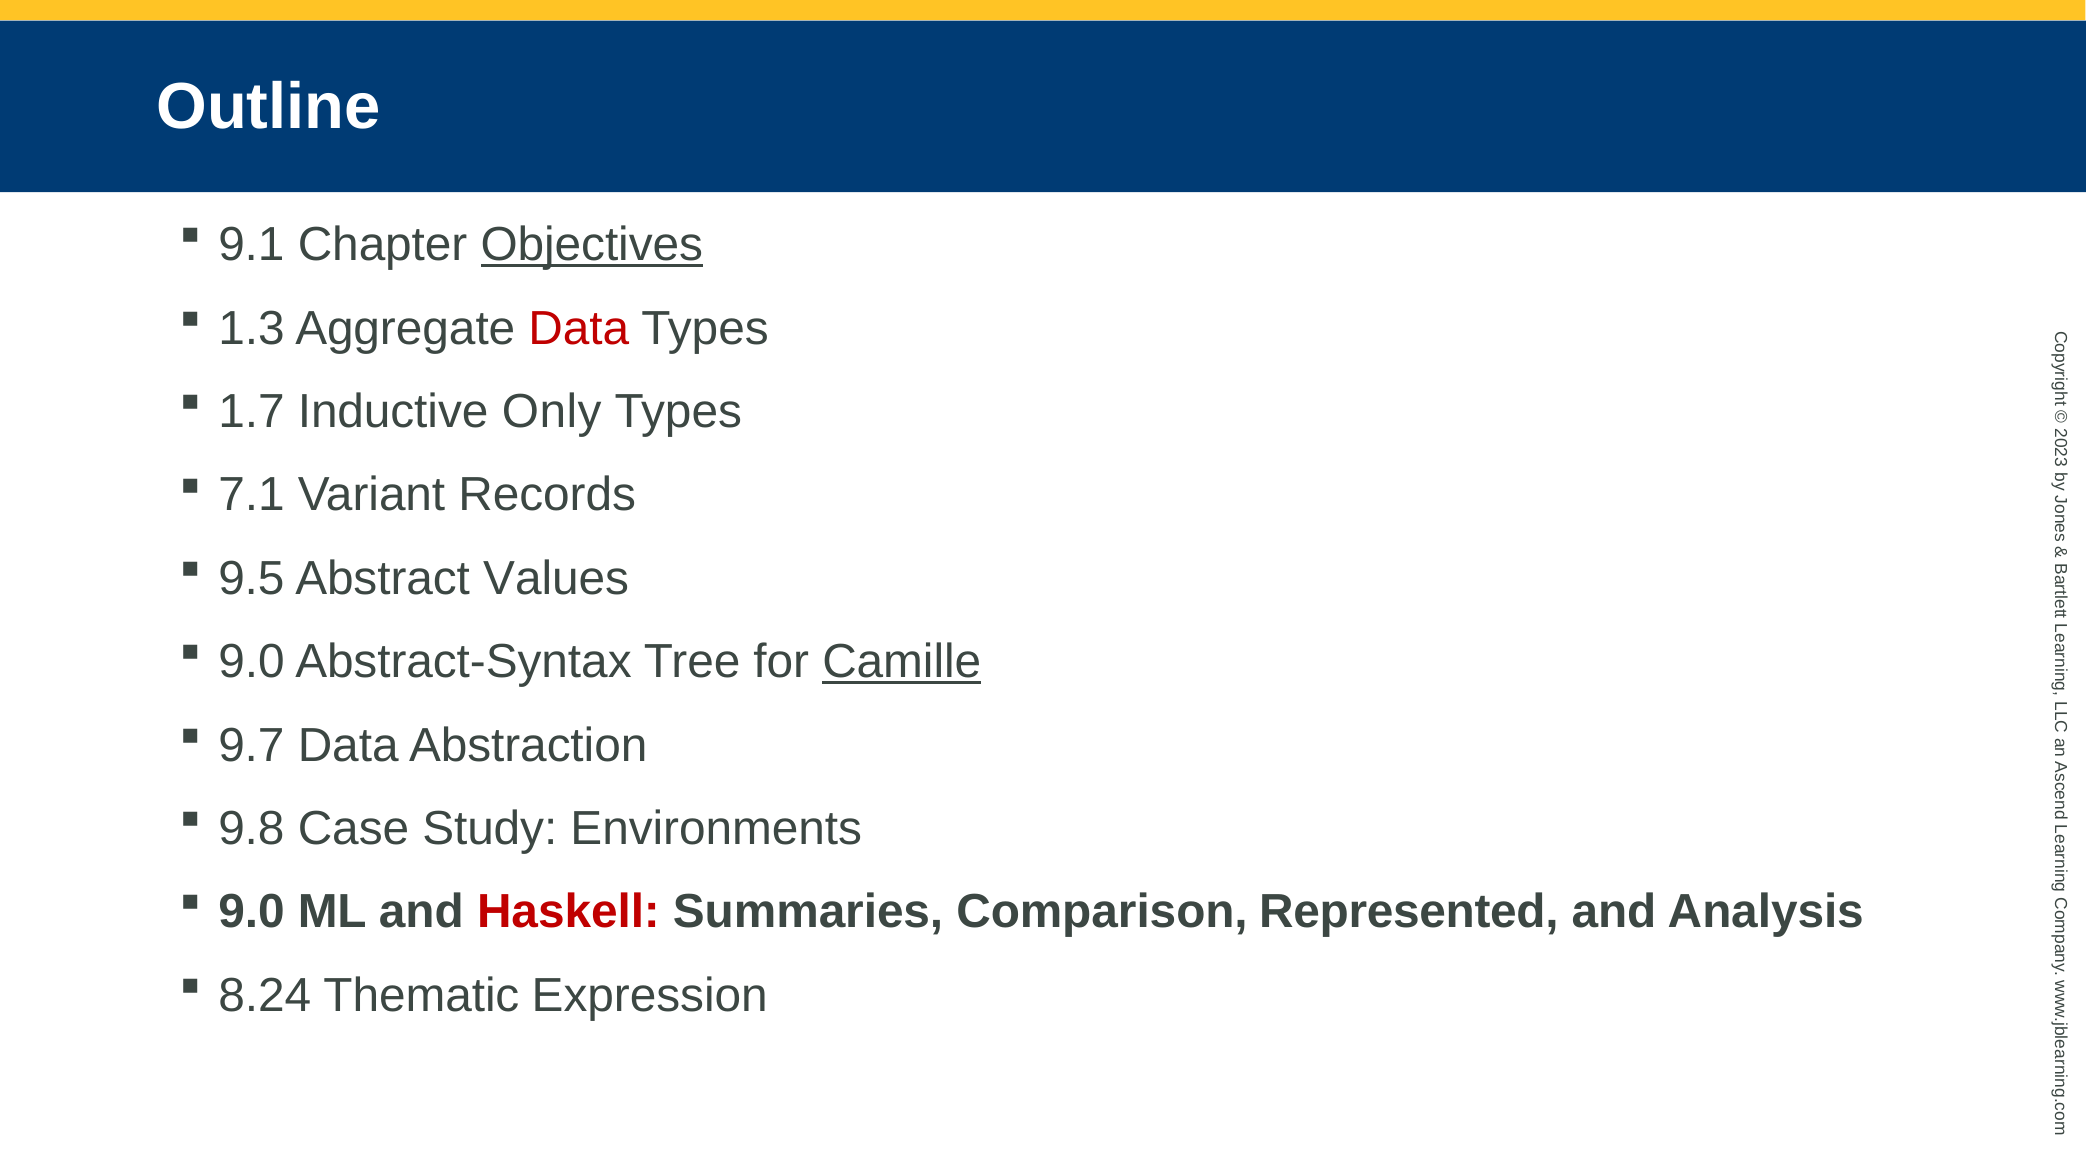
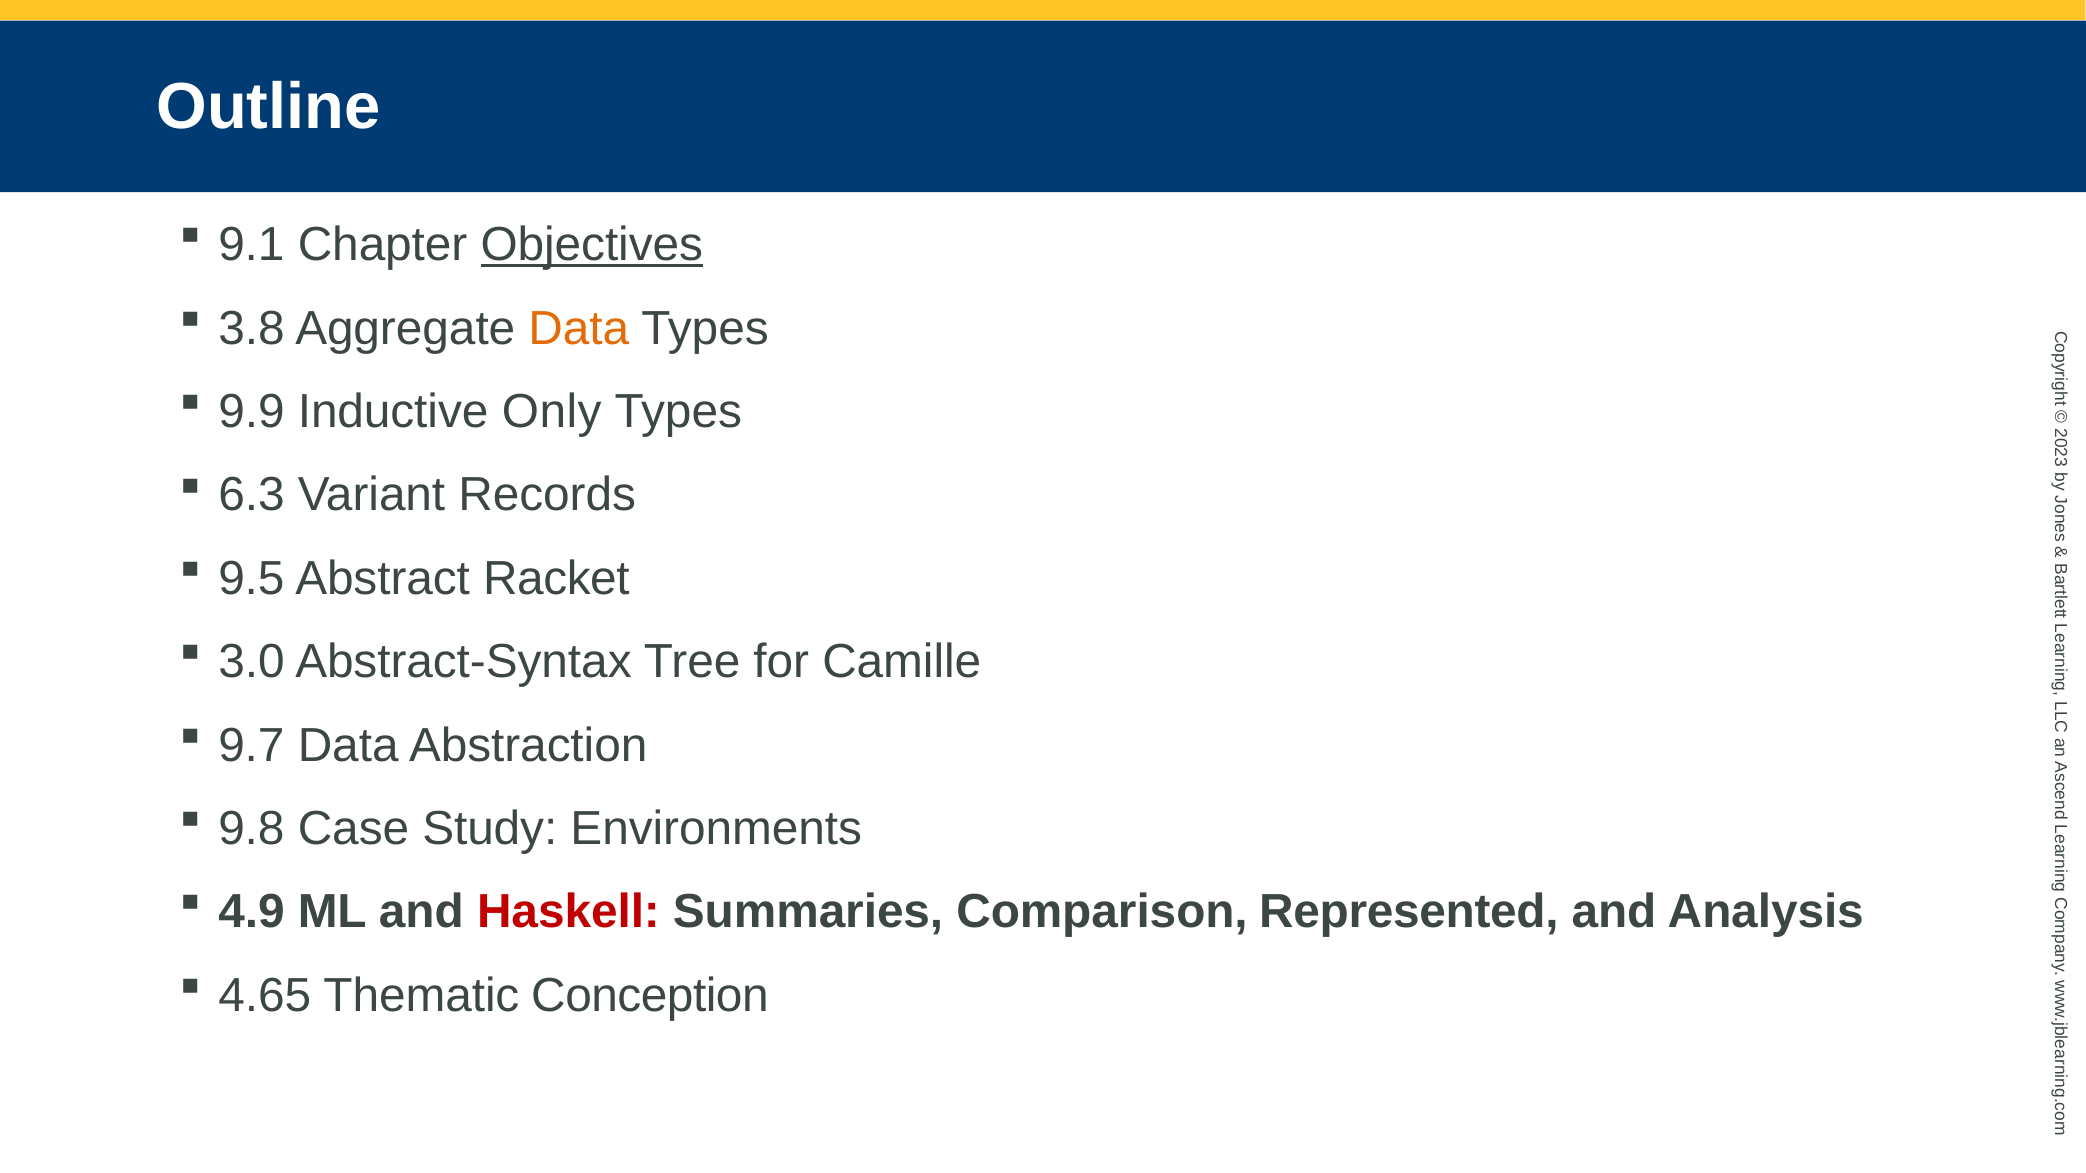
1.3: 1.3 -> 3.8
Data at (579, 328) colour: red -> orange
1.7: 1.7 -> 9.9
7.1: 7.1 -> 6.3
Values: Values -> Racket
9.0 at (252, 662): 9.0 -> 3.0
Camille underline: present -> none
9.0 at (252, 912): 9.0 -> 4.9
8.24: 8.24 -> 4.65
Expression: Expression -> Conception
